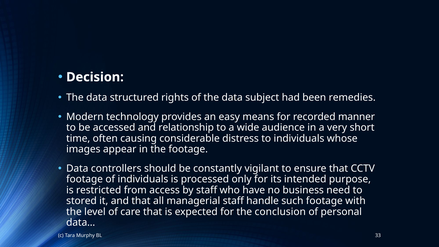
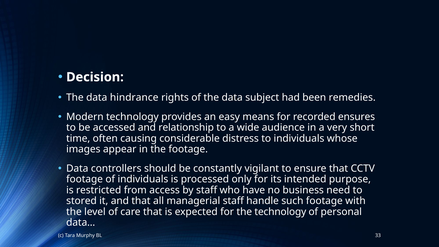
structured: structured -> hindrance
manner: manner -> ensures
the conclusion: conclusion -> technology
